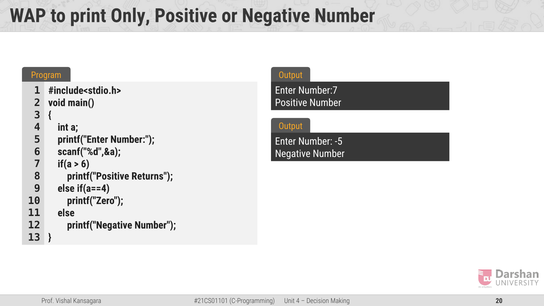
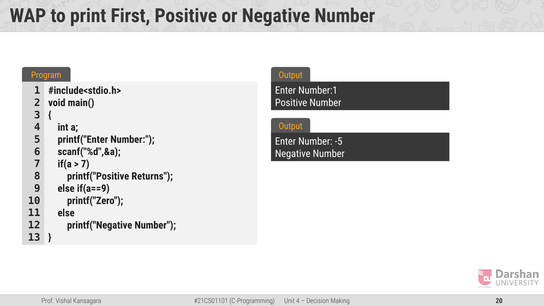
Only: Only -> First
Number:7: Number:7 -> Number:1
6 at (85, 164): 6 -> 7
if(a==4: if(a==4 -> if(a==9
